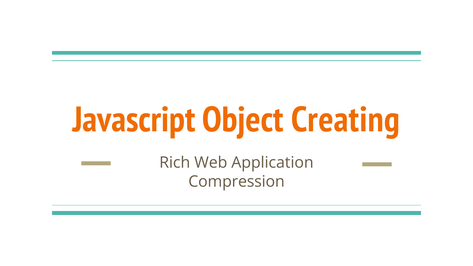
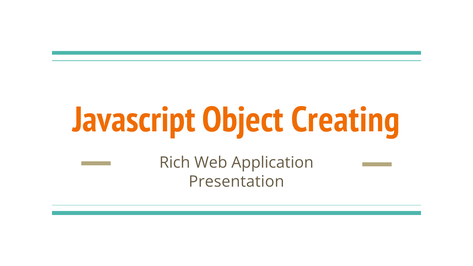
Compression: Compression -> Presentation
